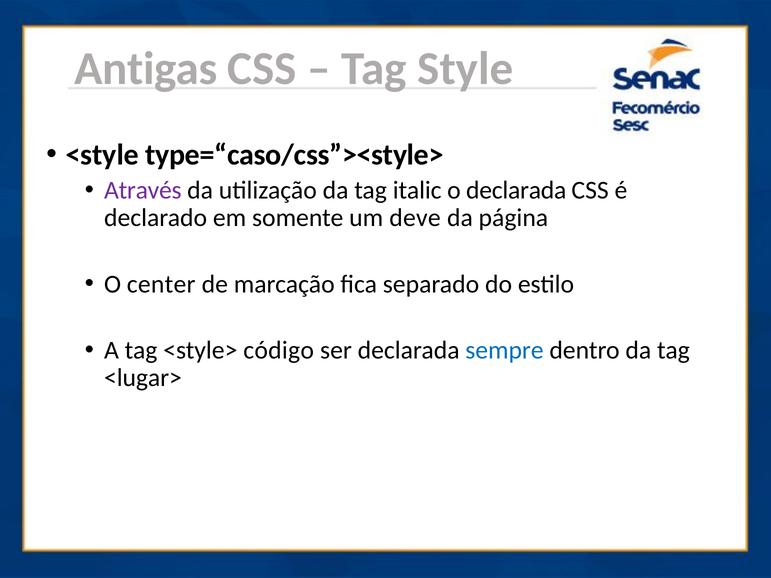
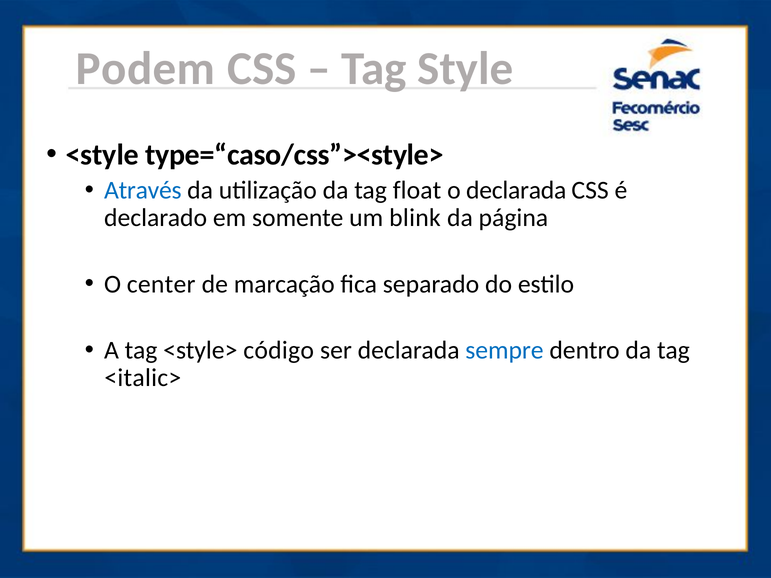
Antigas: Antigas -> Podem
Através colour: purple -> blue
italic: italic -> float
deve: deve -> blink
<lugar>: <lugar> -> <italic>
